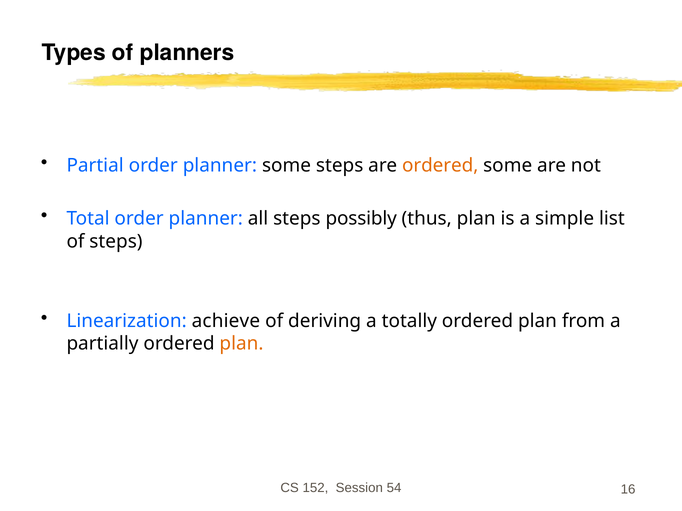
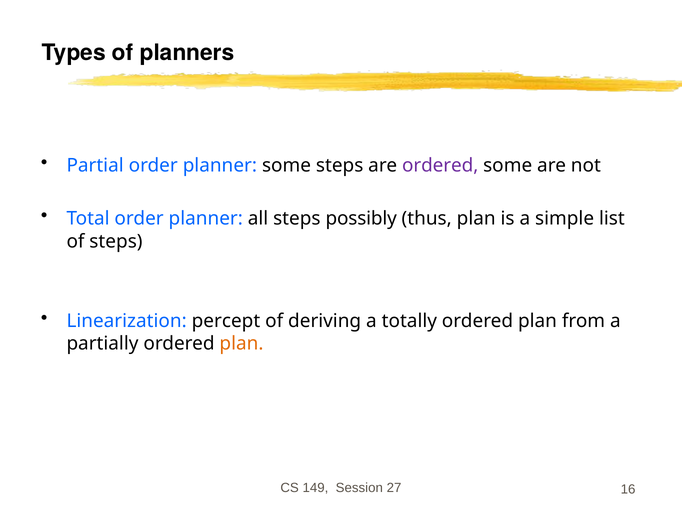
ordered at (440, 166) colour: orange -> purple
achieve: achieve -> percept
152: 152 -> 149
54: 54 -> 27
